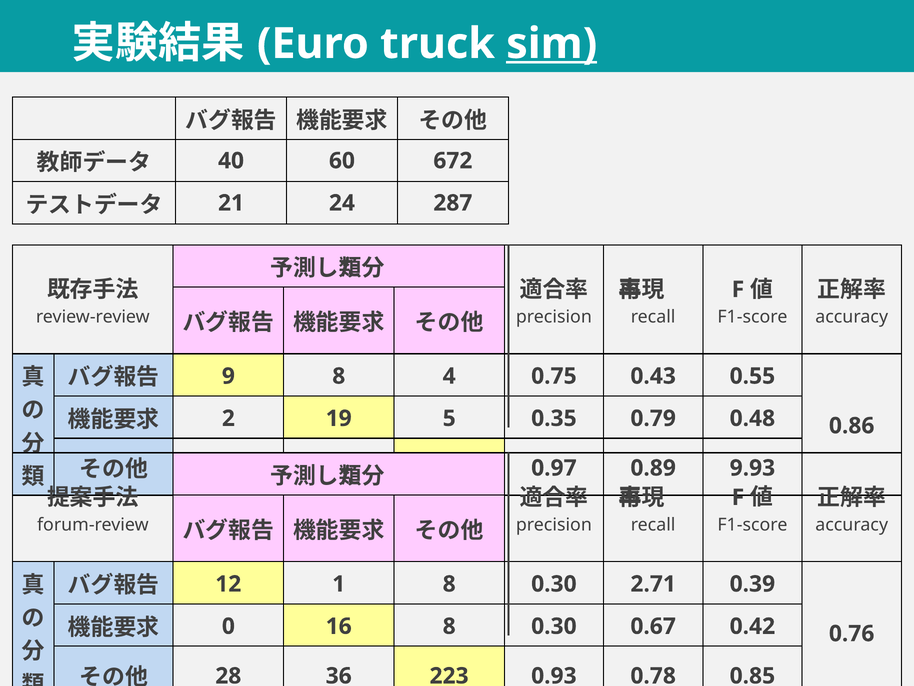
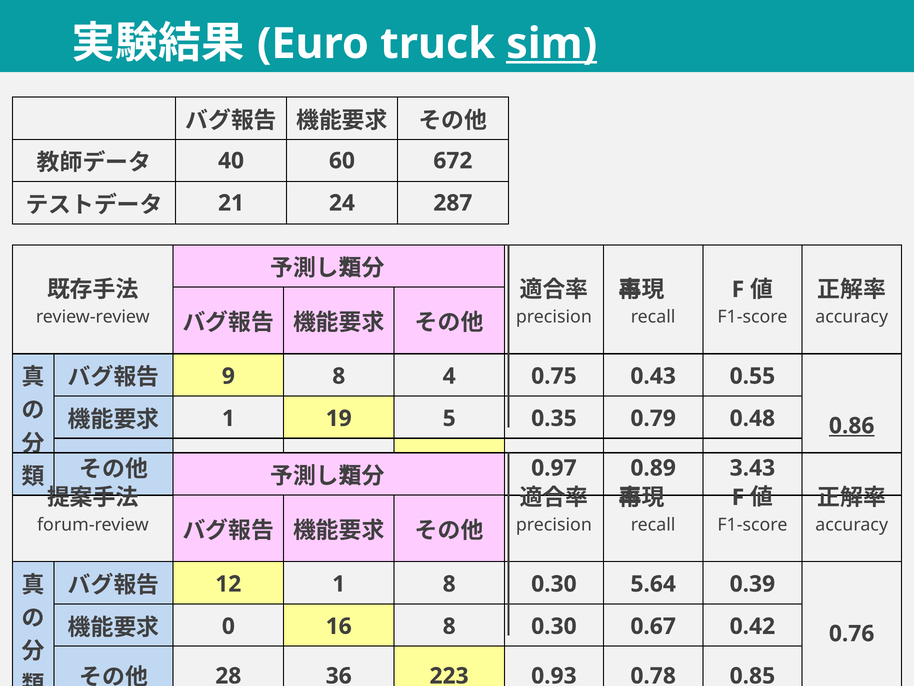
2 at (228, 418): 2 -> 1
0.86 underline: none -> present
9.93: 9.93 -> 3.43
2.71: 2.71 -> 5.64
